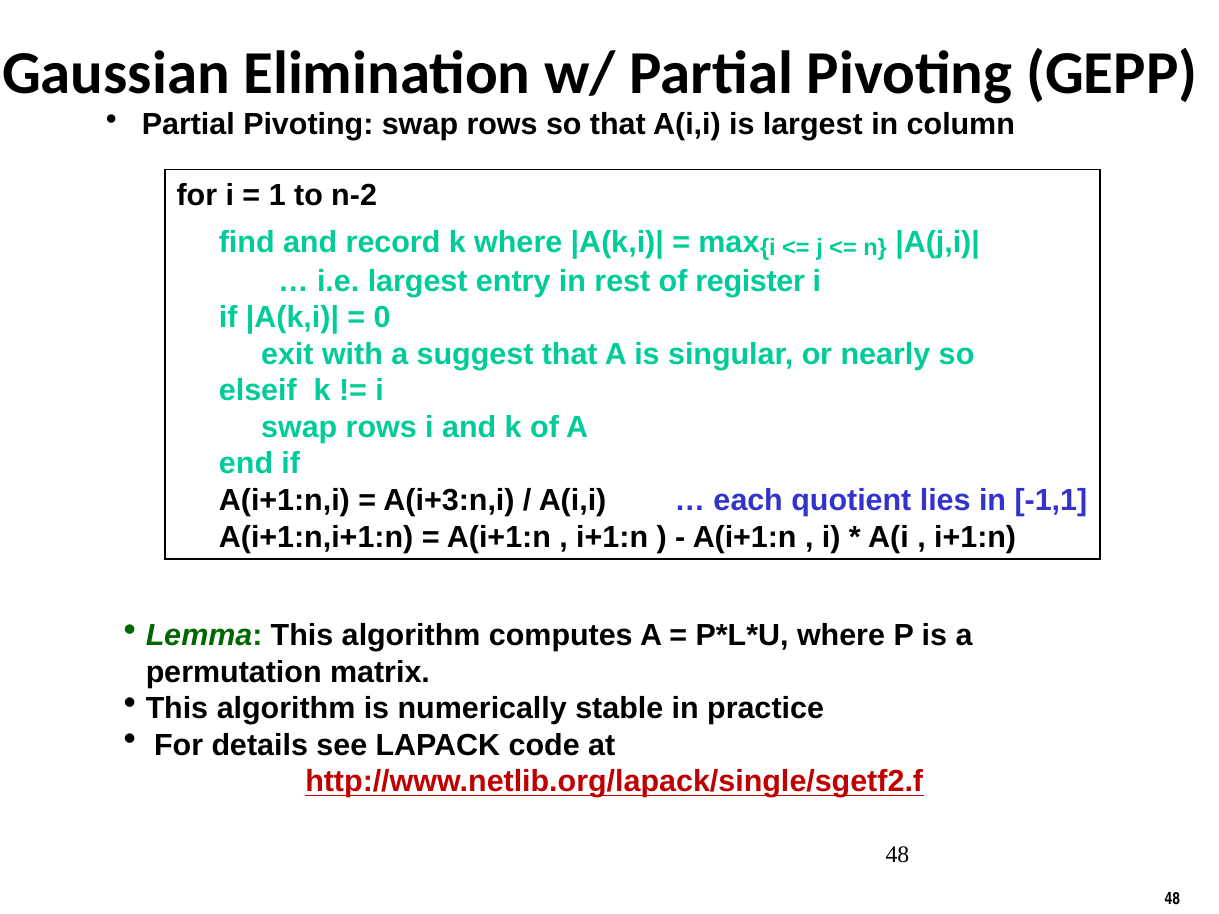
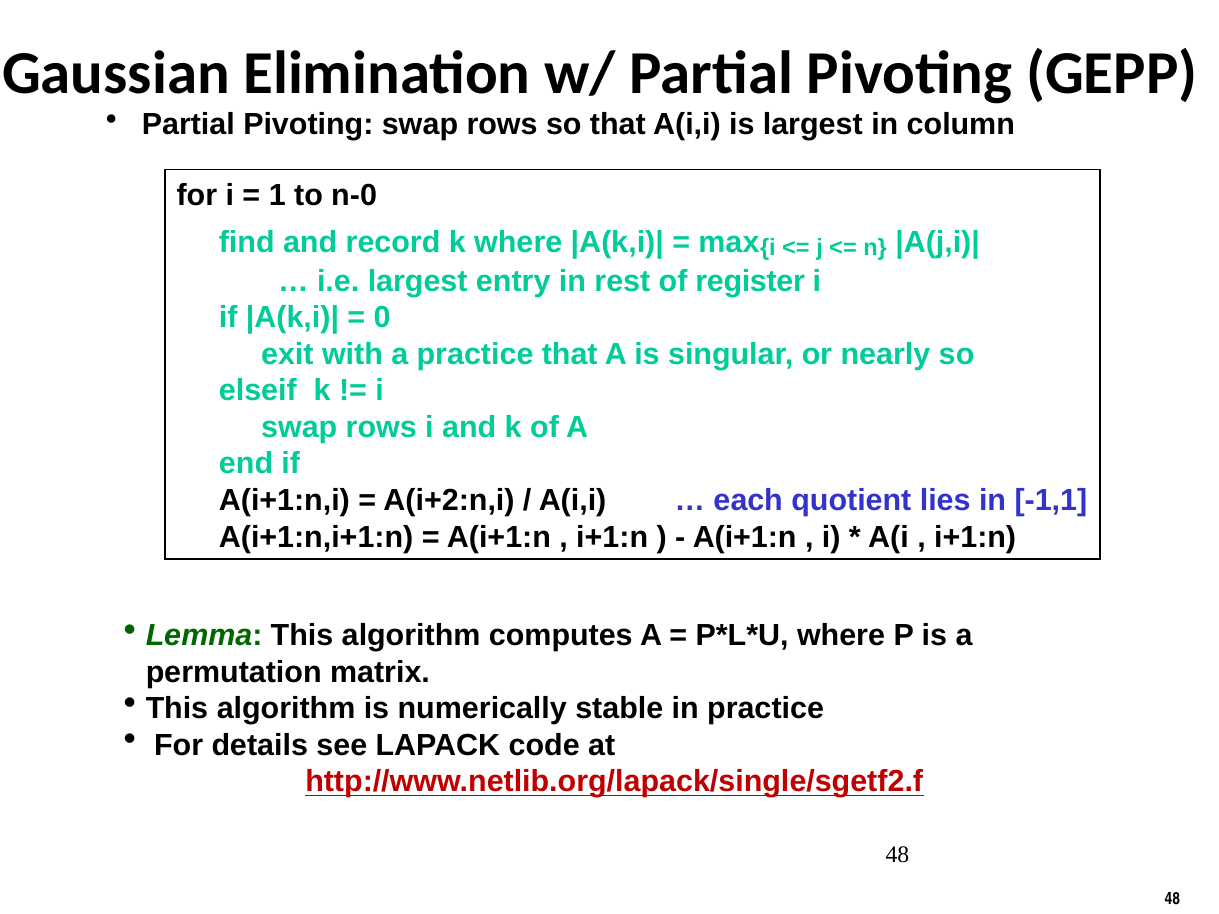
n-2: n-2 -> n-0
a suggest: suggest -> practice
A(i+3:n,i: A(i+3:n,i -> A(i+2:n,i
